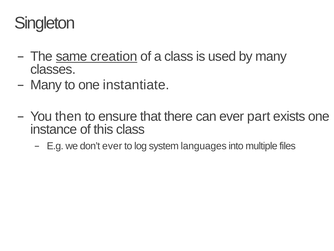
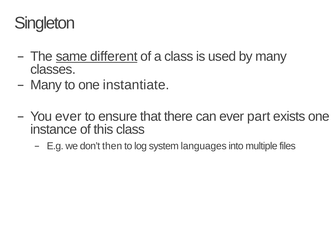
creation: creation -> different
You then: then -> ever
don’t ever: ever -> then
